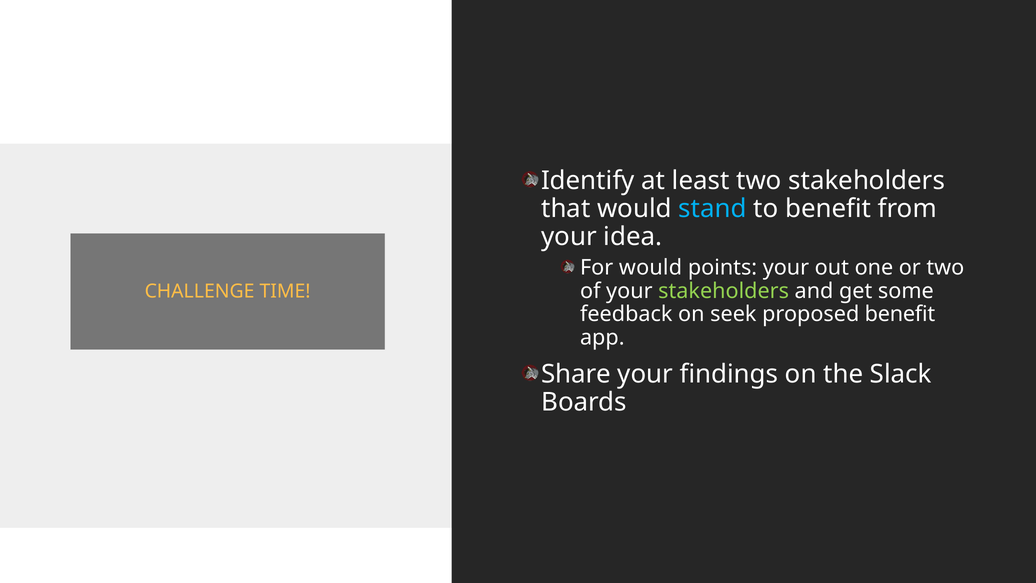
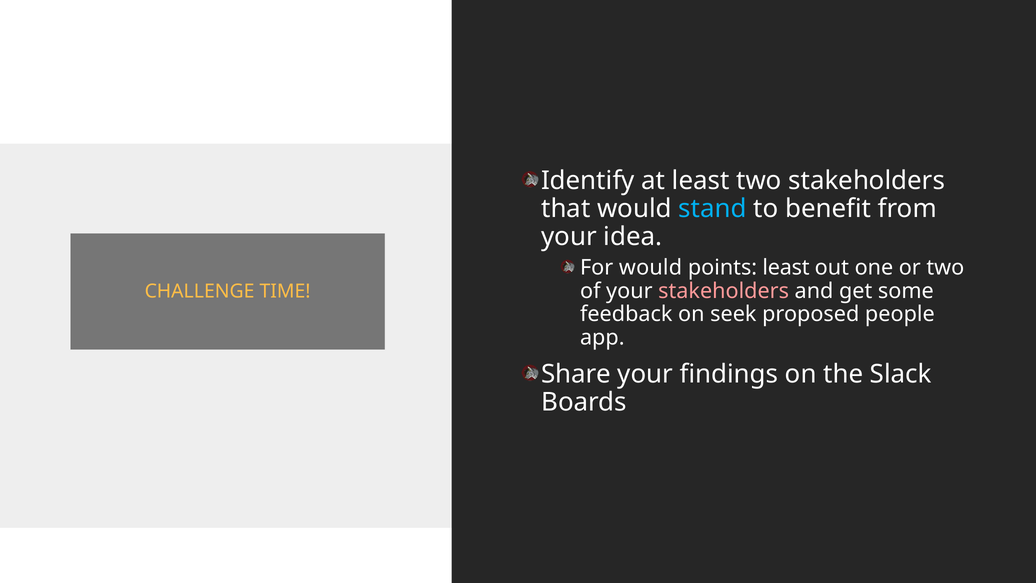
points your: your -> least
stakeholders at (724, 291) colour: light green -> pink
proposed benefit: benefit -> people
